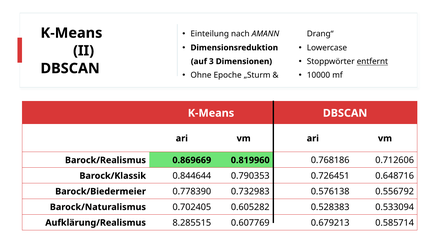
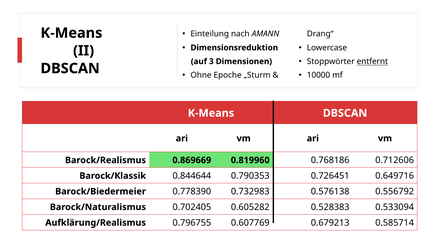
0.648716: 0.648716 -> 0.649716
8.285515: 8.285515 -> 0.796755
